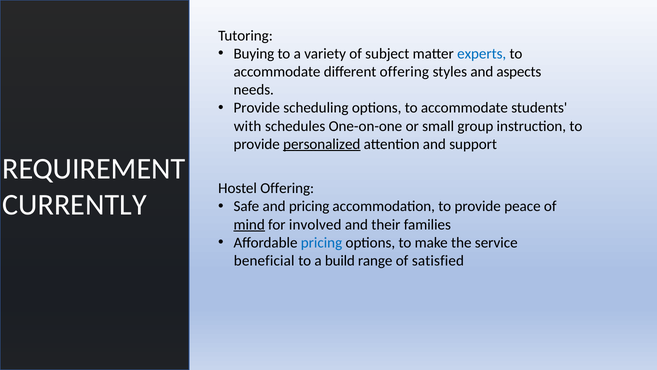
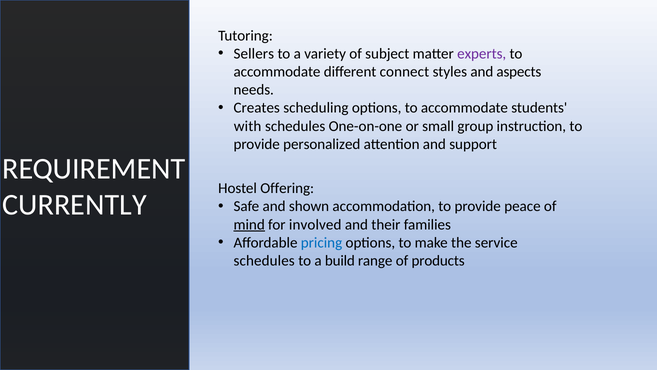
Buying: Buying -> Sellers
experts colour: blue -> purple
different offering: offering -> connect
Provide at (257, 108): Provide -> Creates
personalized underline: present -> none
and pricing: pricing -> shown
beneficial at (264, 260): beneficial -> schedules
satisfied: satisfied -> products
